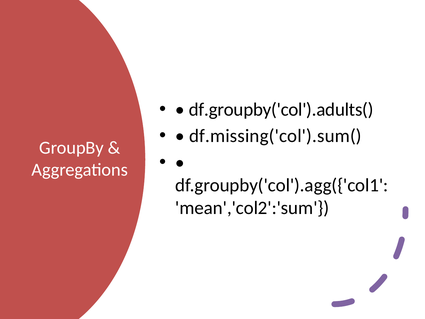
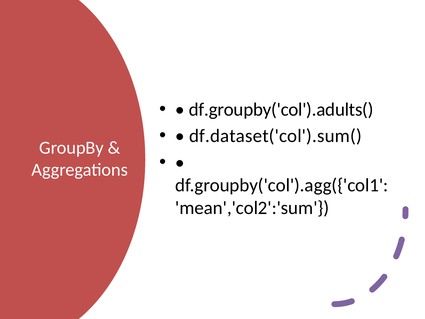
df.missing('col').sum(: df.missing('col').sum( -> df.dataset('col').sum(
